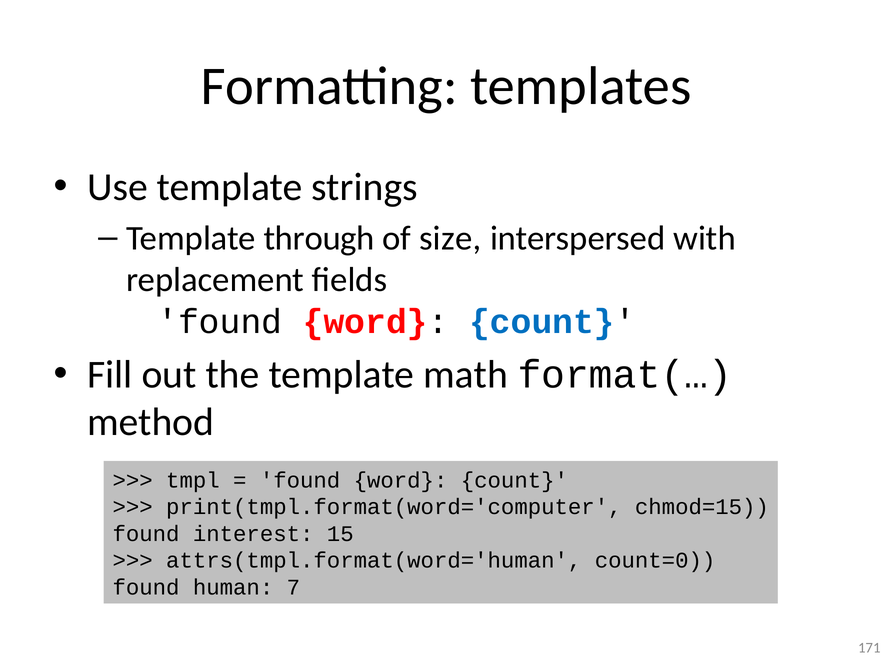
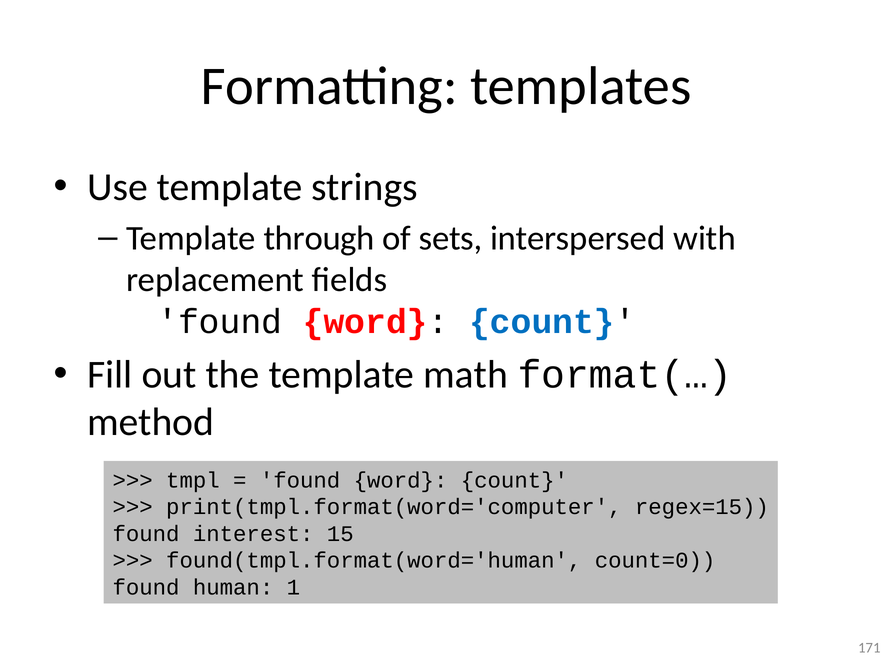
size: size -> sets
chmod=15: chmod=15 -> regex=15
attrs(tmpl.format(word='human: attrs(tmpl.format(word='human -> found(tmpl.format(word='human
7: 7 -> 1
